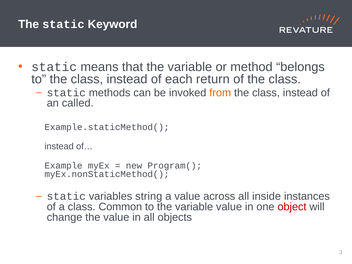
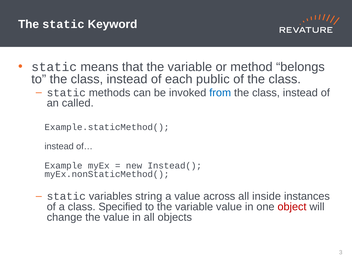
return: return -> public
from colour: orange -> blue
Program(: Program( -> Instead(
Common: Common -> Specified
